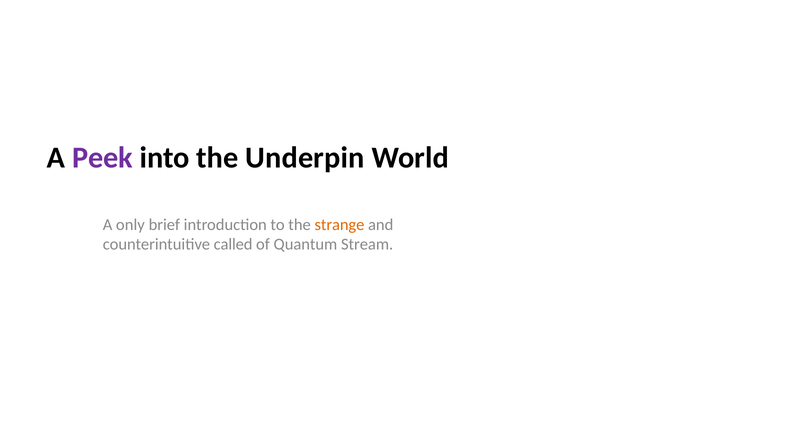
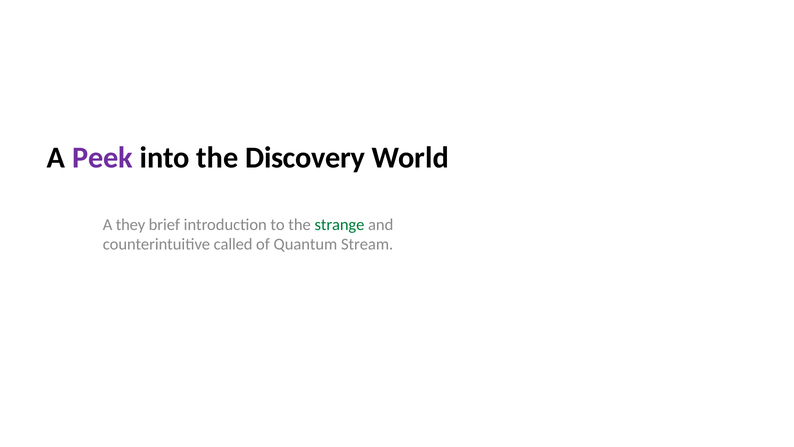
Underpin: Underpin -> Discovery
only: only -> they
strange colour: orange -> green
